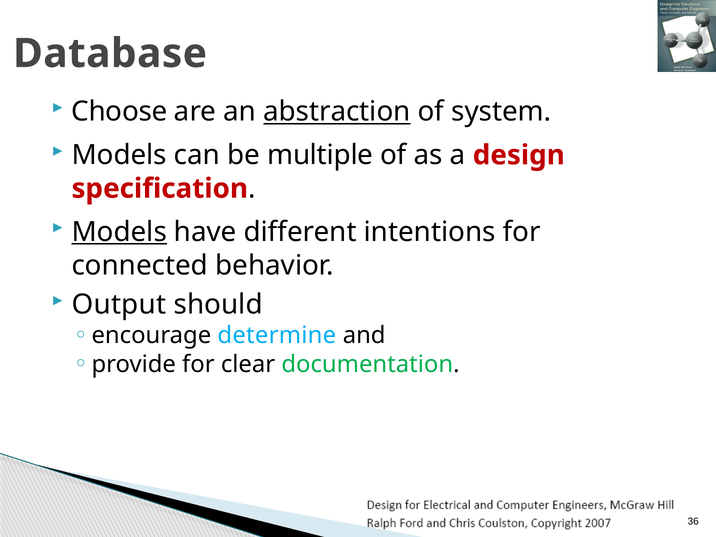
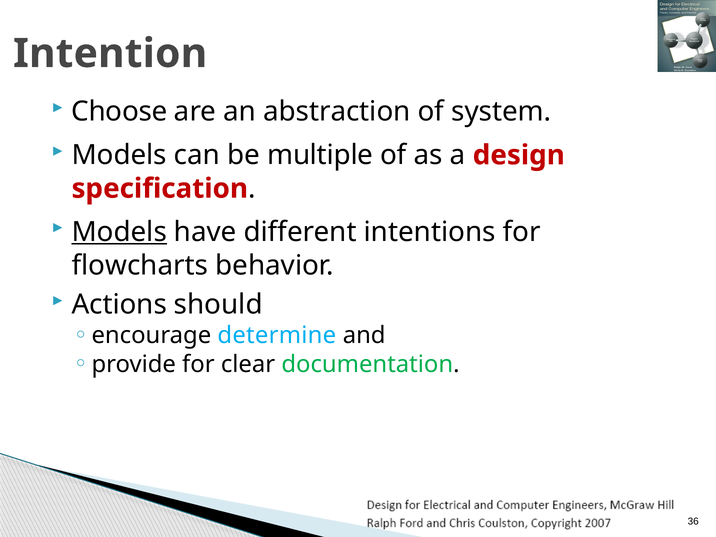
Database: Database -> Intention
abstraction underline: present -> none
connected: connected -> flowcharts
Output: Output -> Actions
